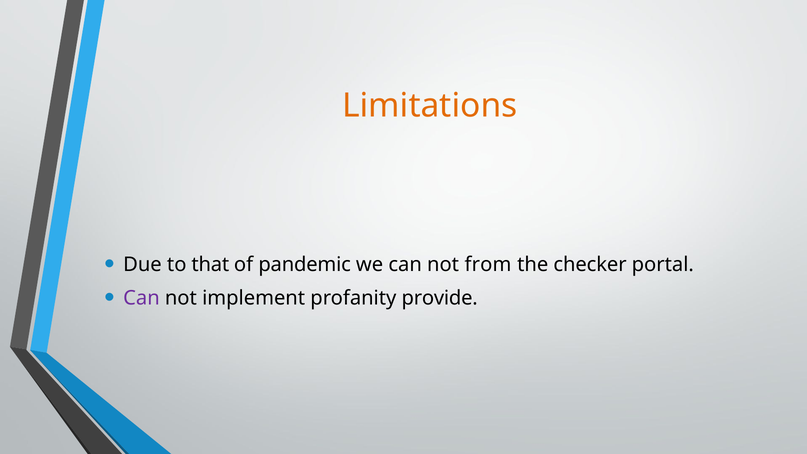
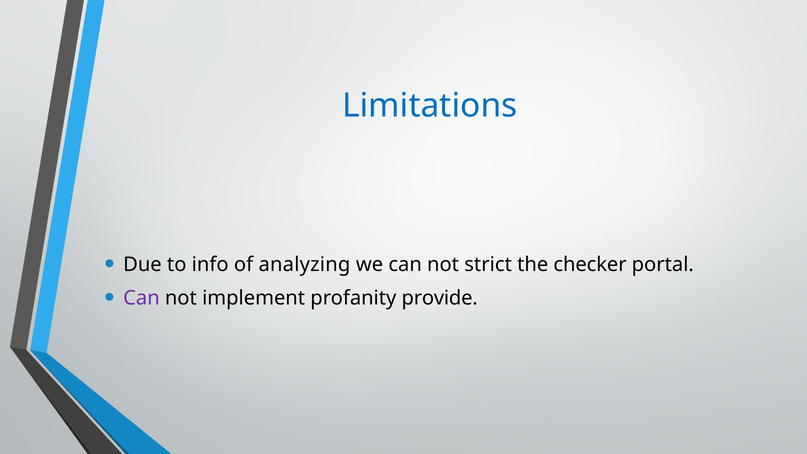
Limitations colour: orange -> blue
that: that -> info
pandemic: pandemic -> analyzing
from: from -> strict
